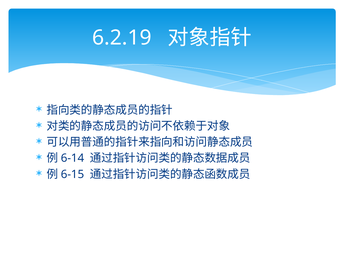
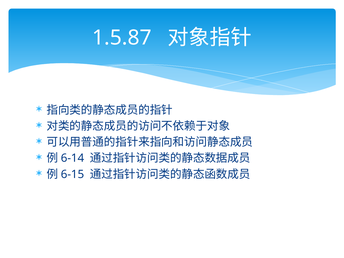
6.2.19: 6.2.19 -> 1.5.87
